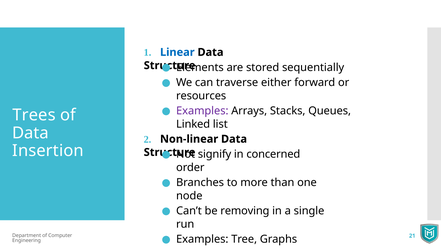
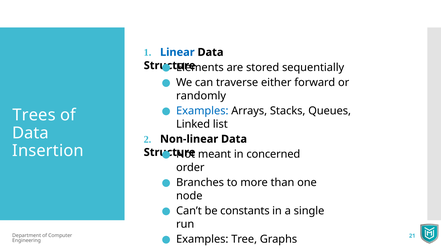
resources: resources -> randomly
Examples at (202, 111) colour: purple -> blue
signify: signify -> meant
removing: removing -> constants
